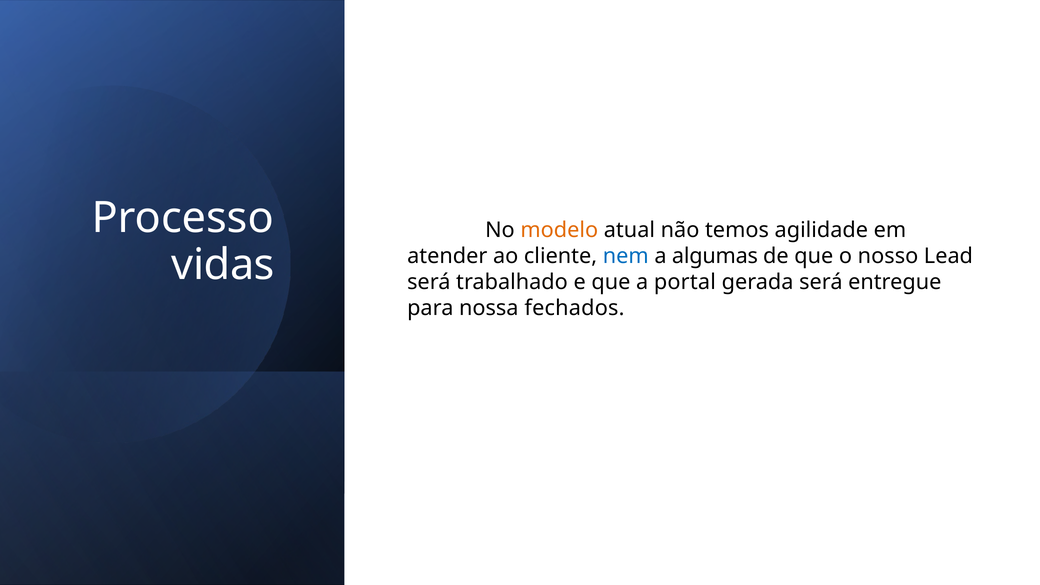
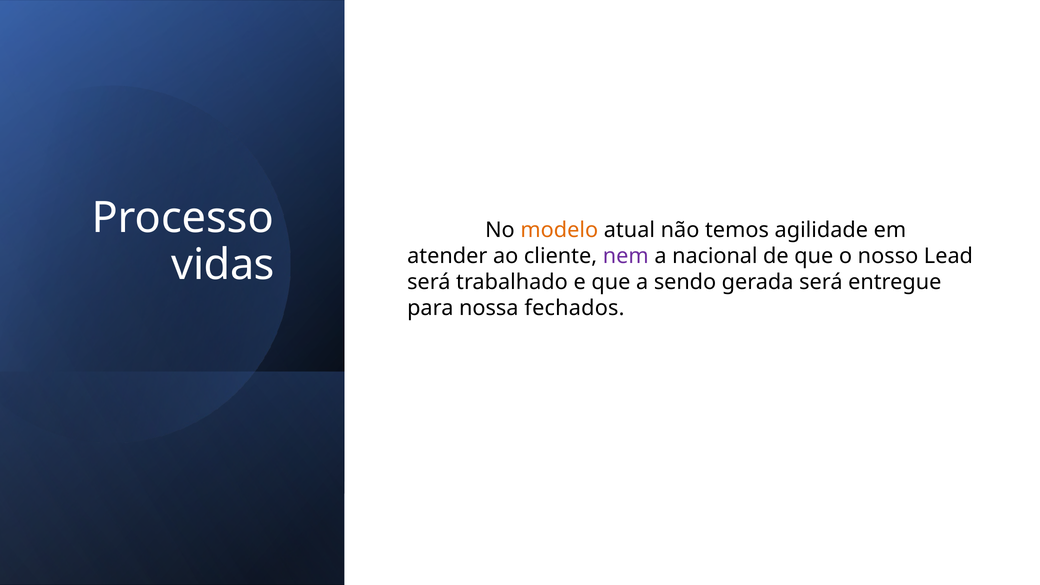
nem colour: blue -> purple
algumas: algumas -> nacional
portal: portal -> sendo
